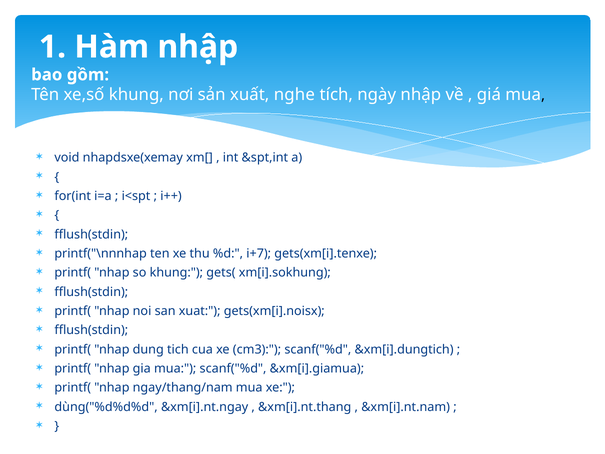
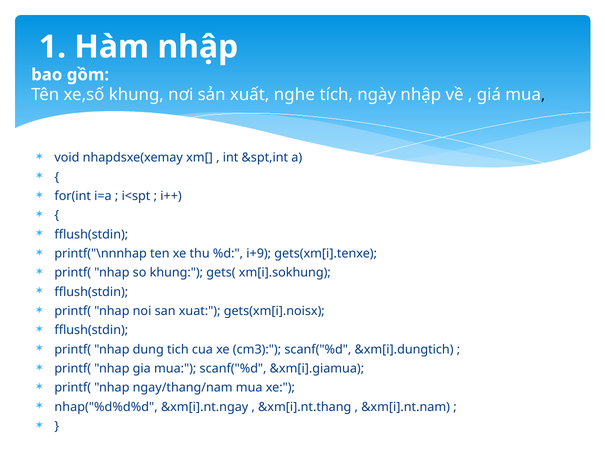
i+7: i+7 -> i+9
dùng("%d%d%d: dùng("%d%d%d -> nhap("%d%d%d
